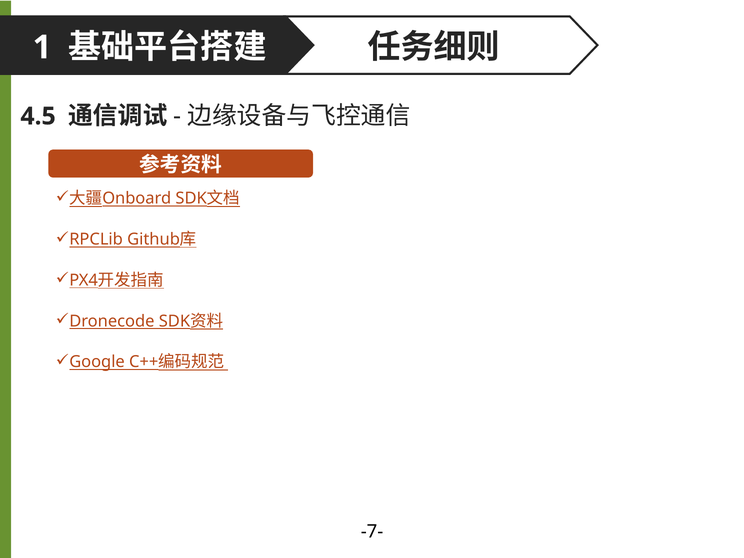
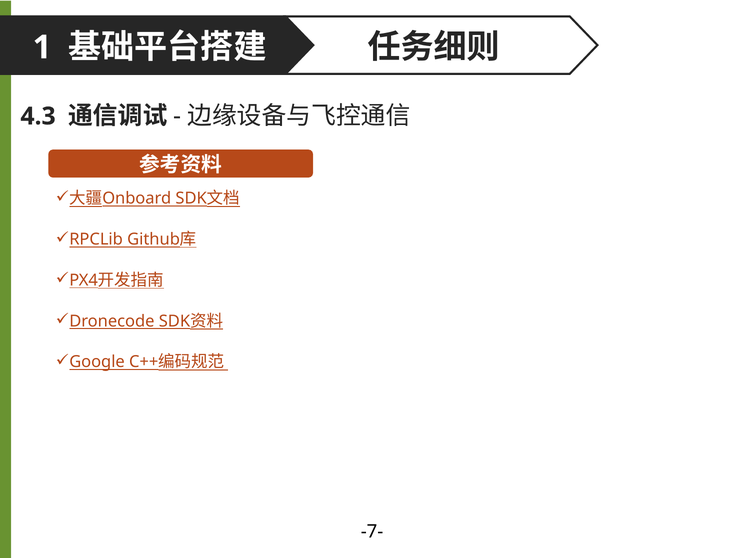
4.5: 4.5 -> 4.3
